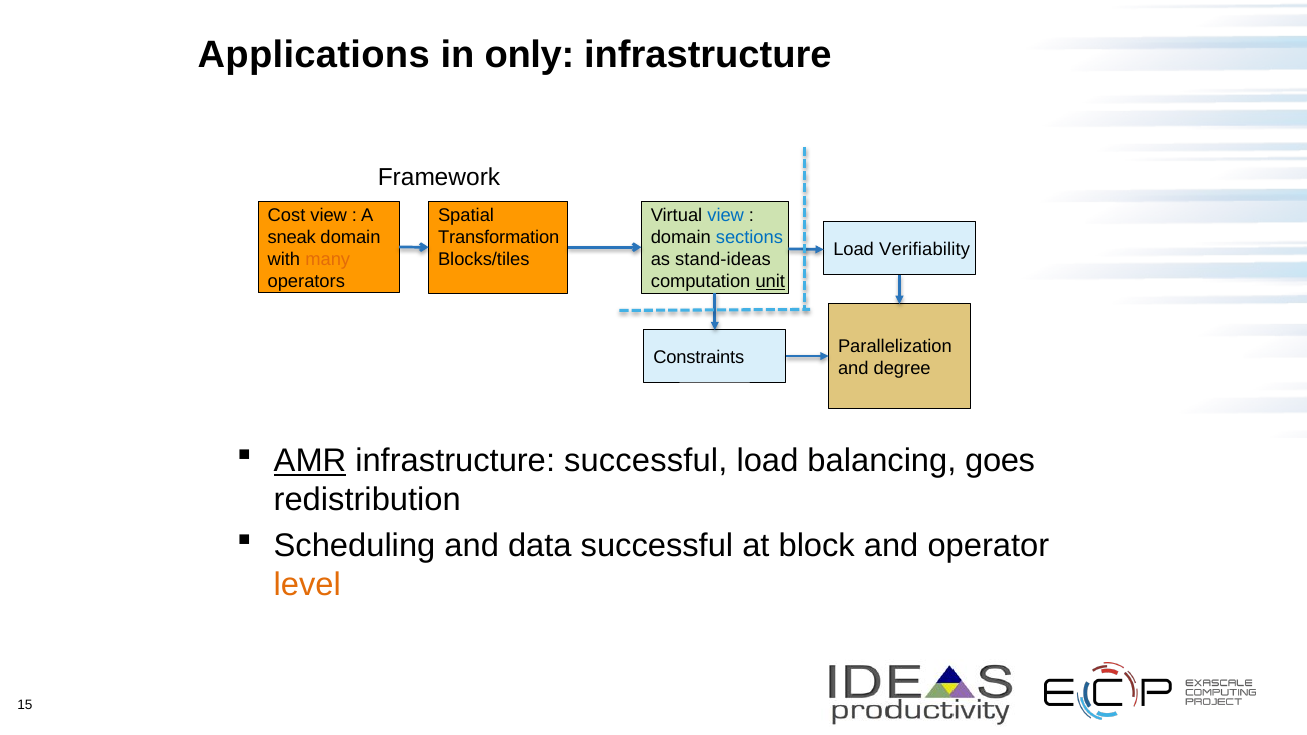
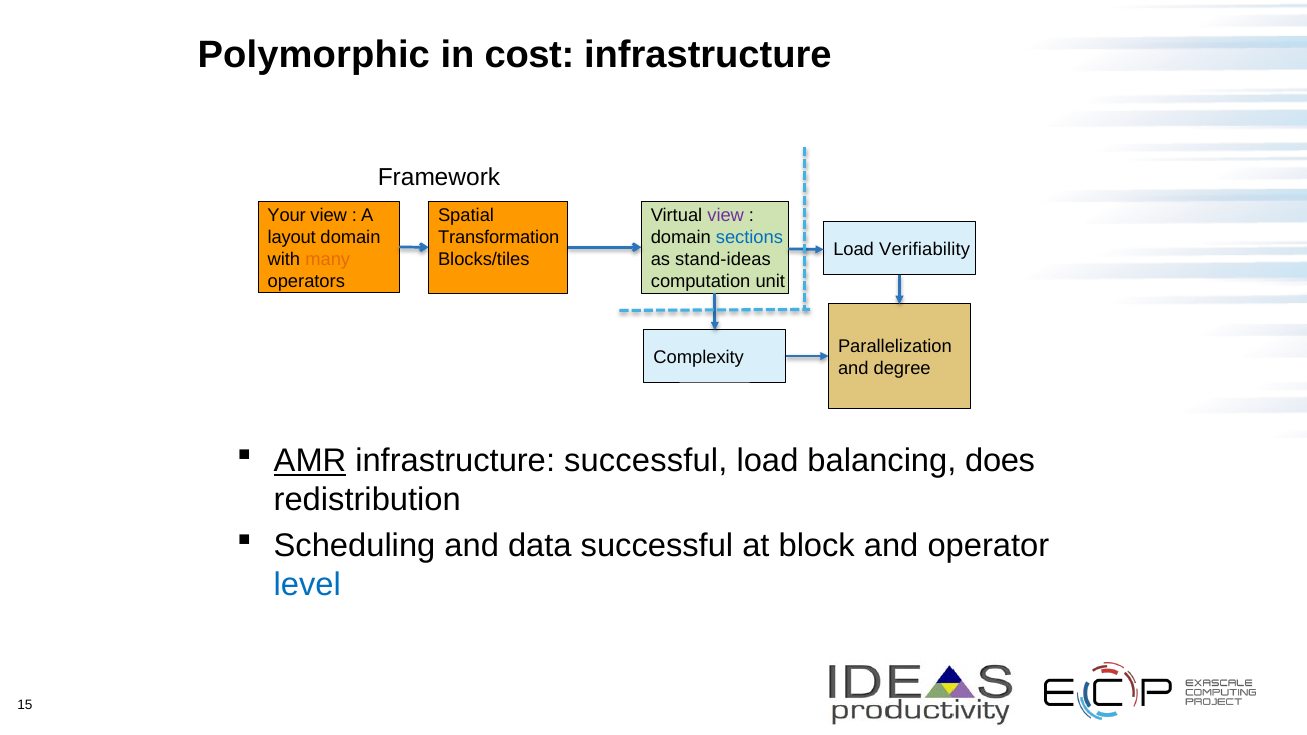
Applications: Applications -> Polymorphic
only: only -> cost
Cost: Cost -> Your
view at (726, 216) colour: blue -> purple
sneak: sneak -> layout
unit underline: present -> none
Constraints: Constraints -> Complexity
goes: goes -> does
level colour: orange -> blue
